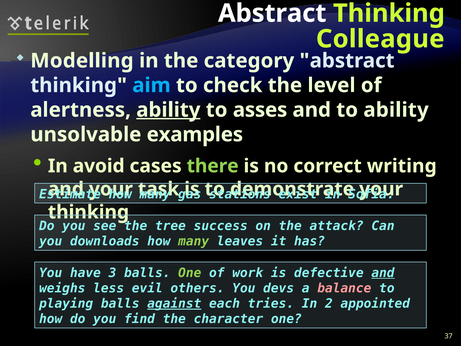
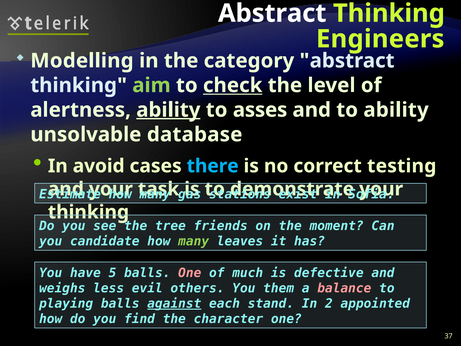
Colleague: Colleague -> Engineers
aim colour: light blue -> light green
check underline: none -> present
examples: examples -> database
there colour: light green -> light blue
writing: writing -> testing
success: success -> friends
attack: attack -> moment
downloads: downloads -> candidate
3: 3 -> 5
One at (190, 273) colour: light green -> pink
work: work -> much
and at (383, 273) underline: present -> none
devs: devs -> them
tries: tries -> stand
